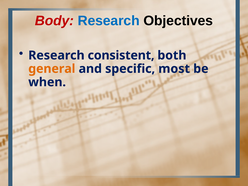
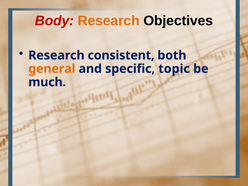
Research at (109, 21) colour: blue -> orange
most: most -> topic
when: when -> much
